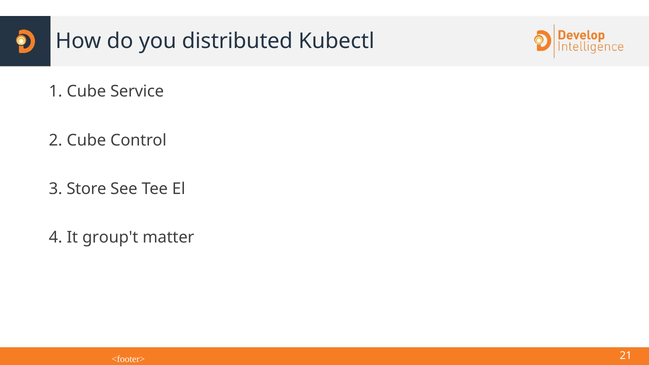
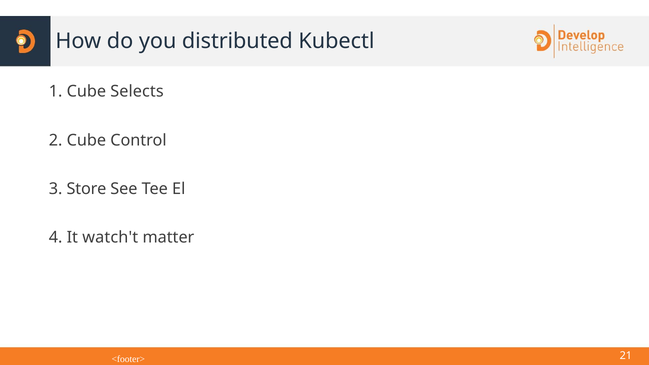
Service: Service -> Selects
group't: group't -> watch't
